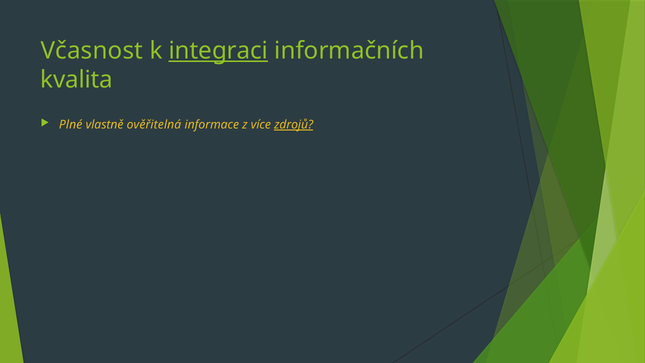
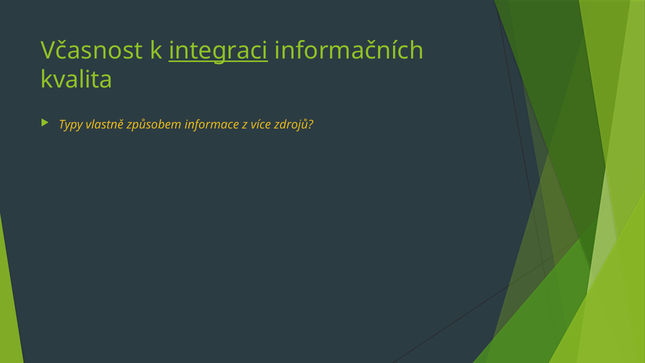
Plné: Plné -> Typy
ověřitelná: ověřitelná -> způsobem
zdrojů underline: present -> none
